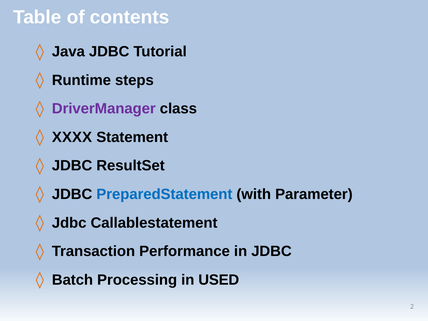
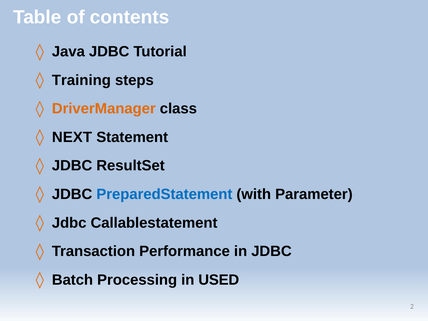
Runtime: Runtime -> Training
DriverManager colour: purple -> orange
XXXX: XXXX -> NEXT
